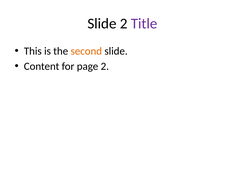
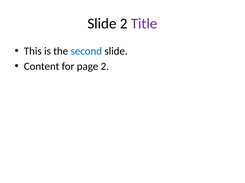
second colour: orange -> blue
